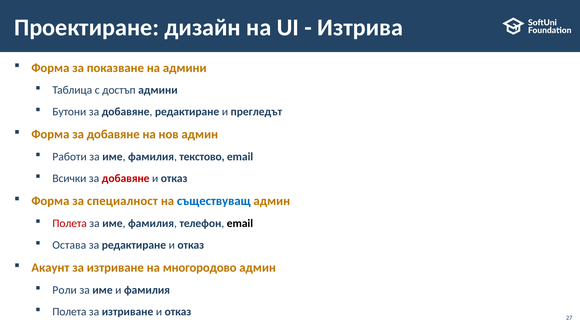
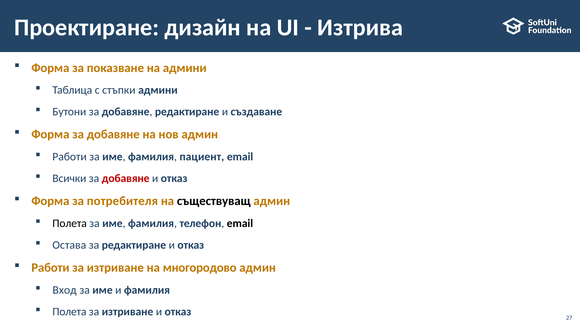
достъп: достъп -> стъпки
прегледът: прегледът -> създаване
текстово: текстово -> пациент
специалност: специалност -> потребителя
съществуващ colour: blue -> black
Полета at (70, 224) colour: red -> black
Акаунт at (50, 268): Акаунт -> Работи
Роли: Роли -> Вход
